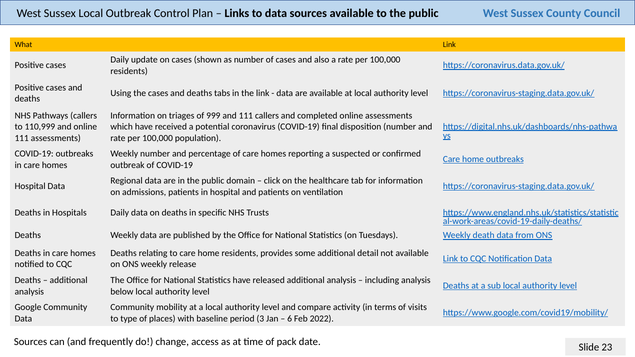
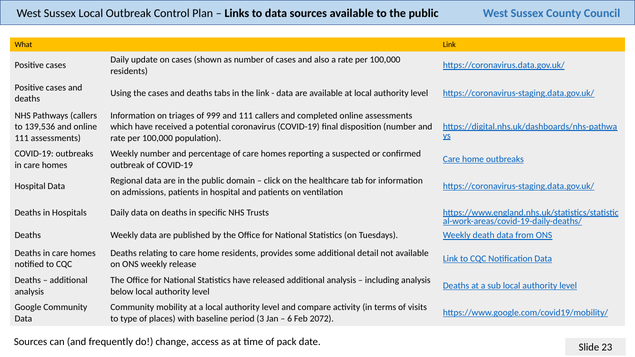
110,999: 110,999 -> 139,536
2022: 2022 -> 2072
